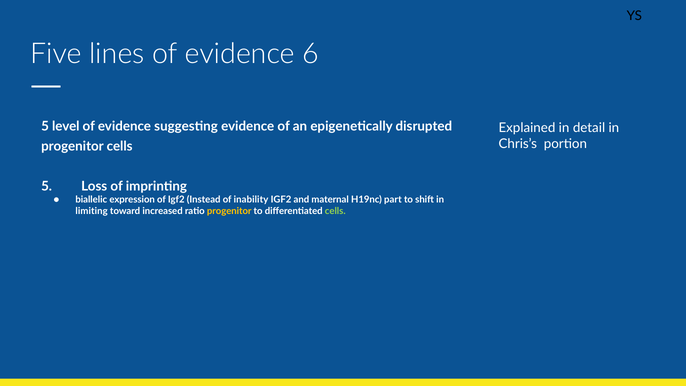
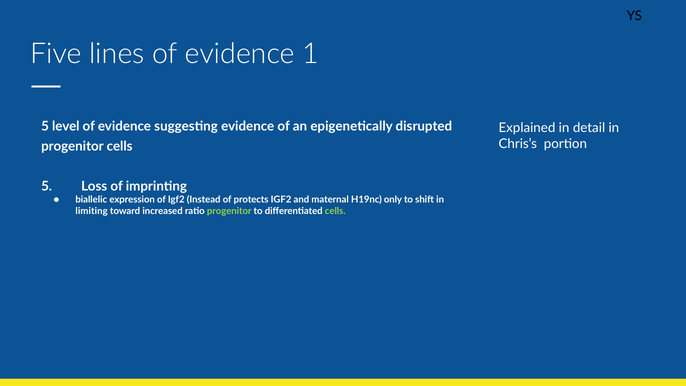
6: 6 -> 1
inability: inability -> protects
part: part -> only
progenitor at (229, 211) colour: yellow -> light green
